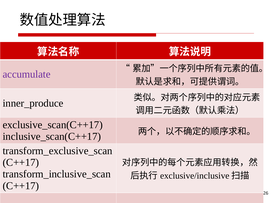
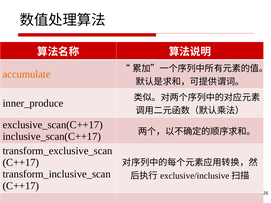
accumulate colour: purple -> orange
